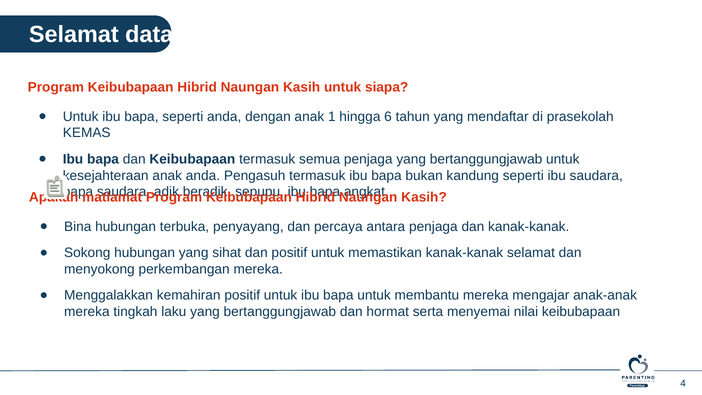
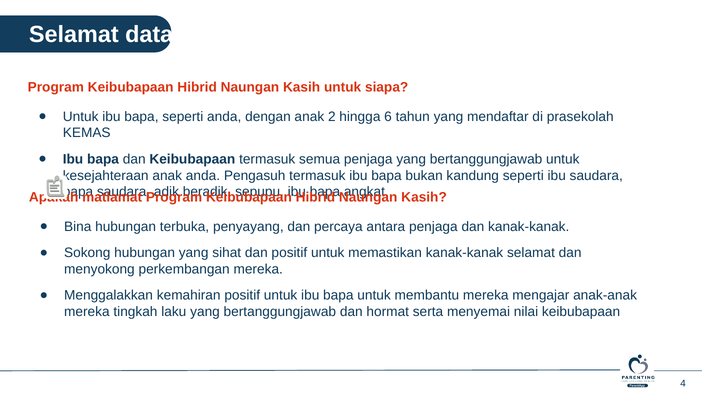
1: 1 -> 2
